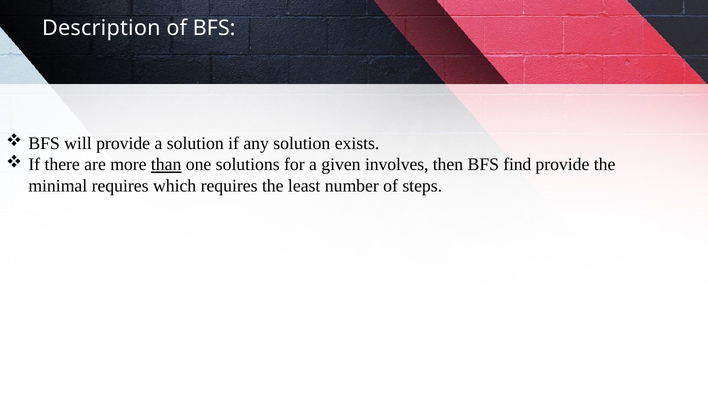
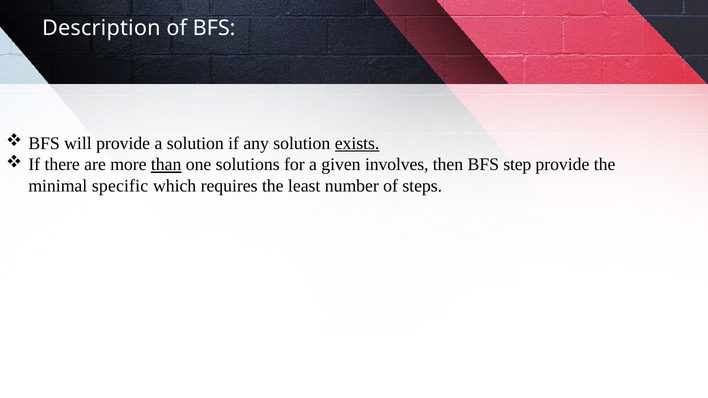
exists underline: none -> present
find: find -> step
minimal requires: requires -> specific
